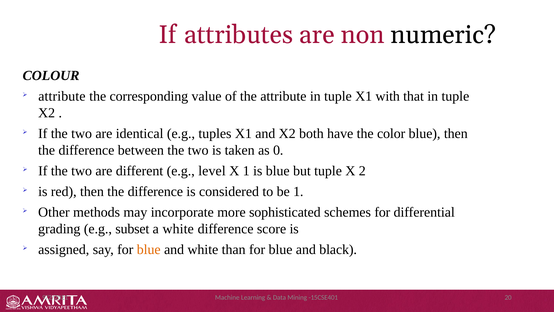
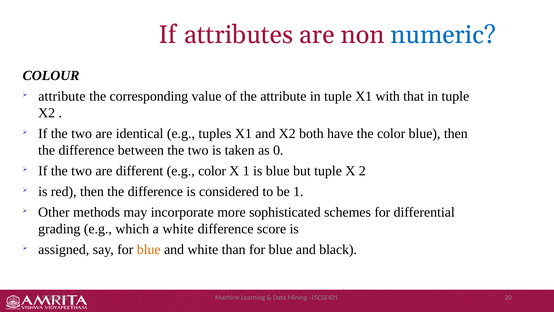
numeric colour: black -> blue
e.g level: level -> color
subset: subset -> which
